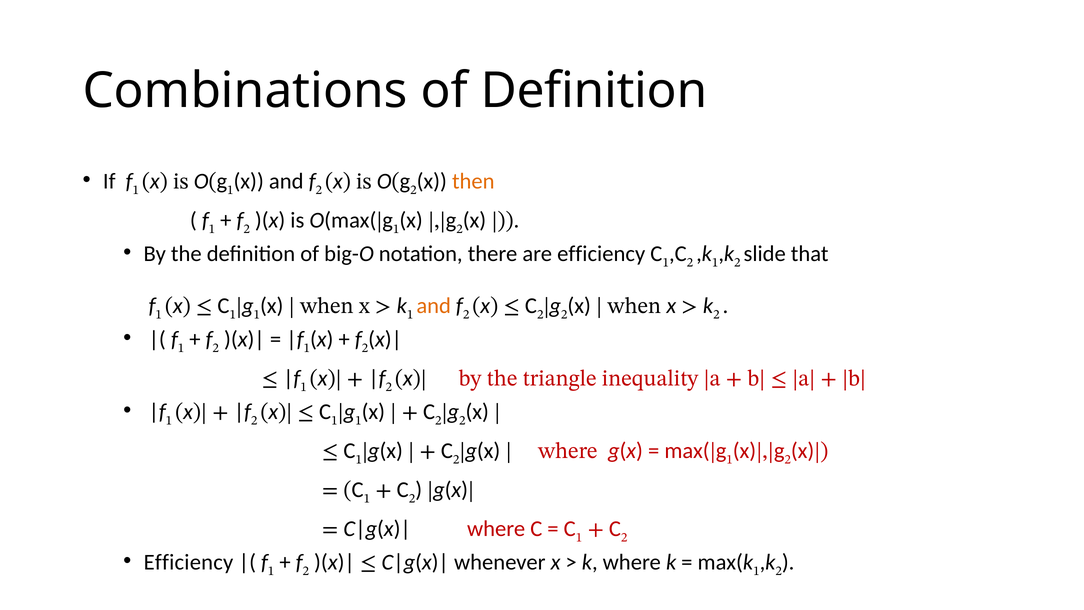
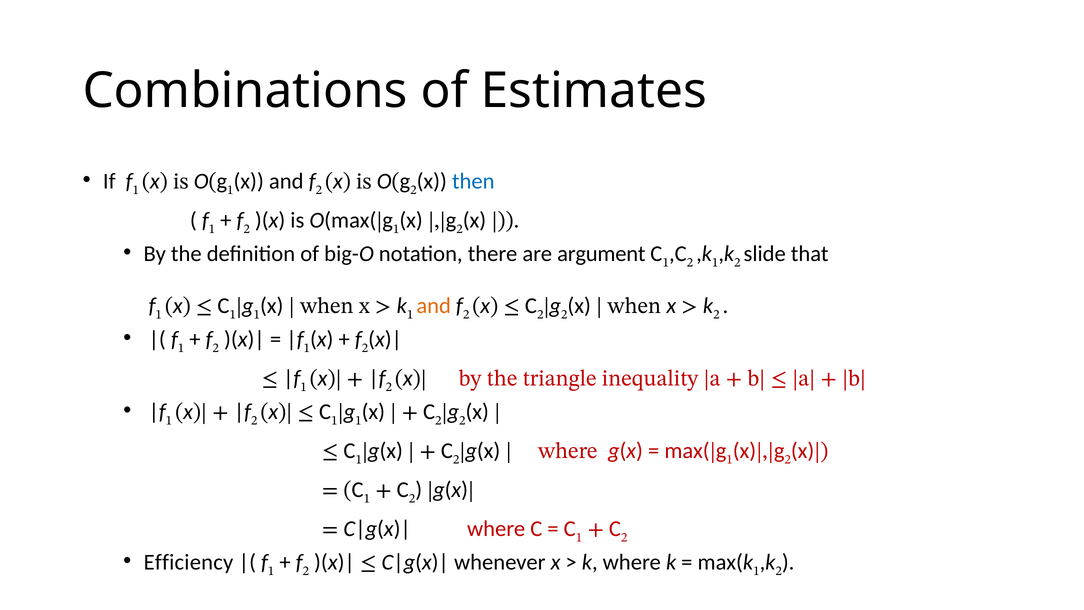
of Definition: Definition -> Estimates
then colour: orange -> blue
are efficiency: efficiency -> argument
